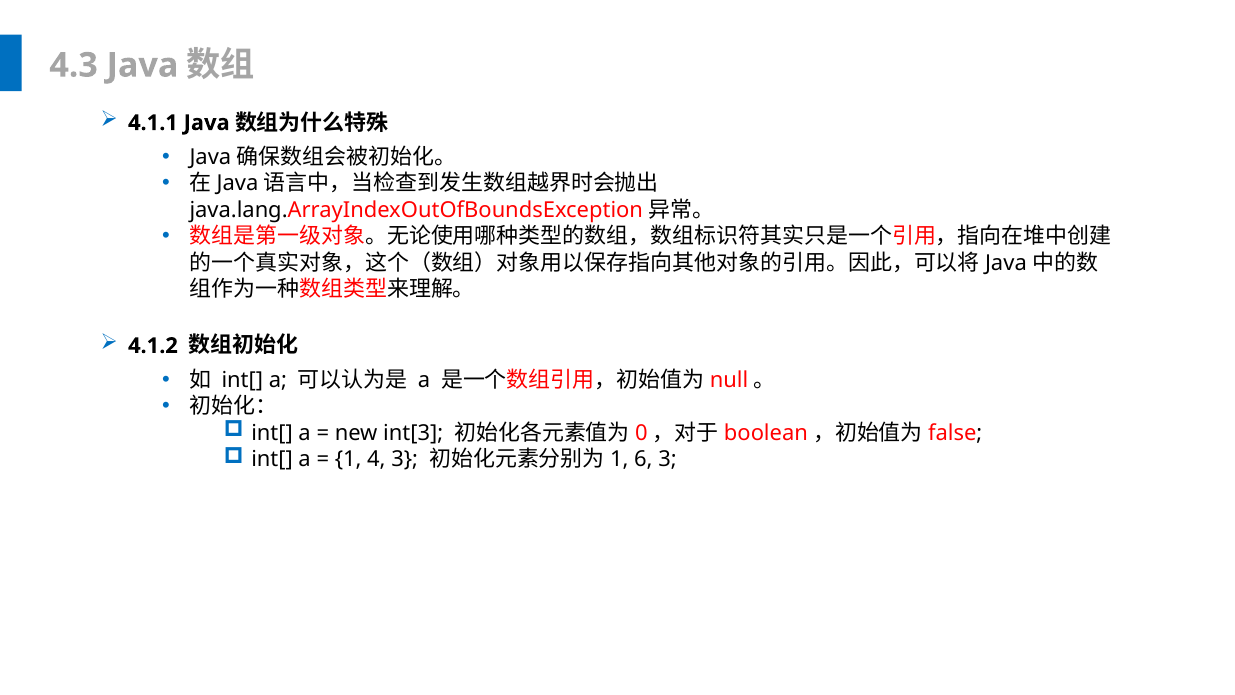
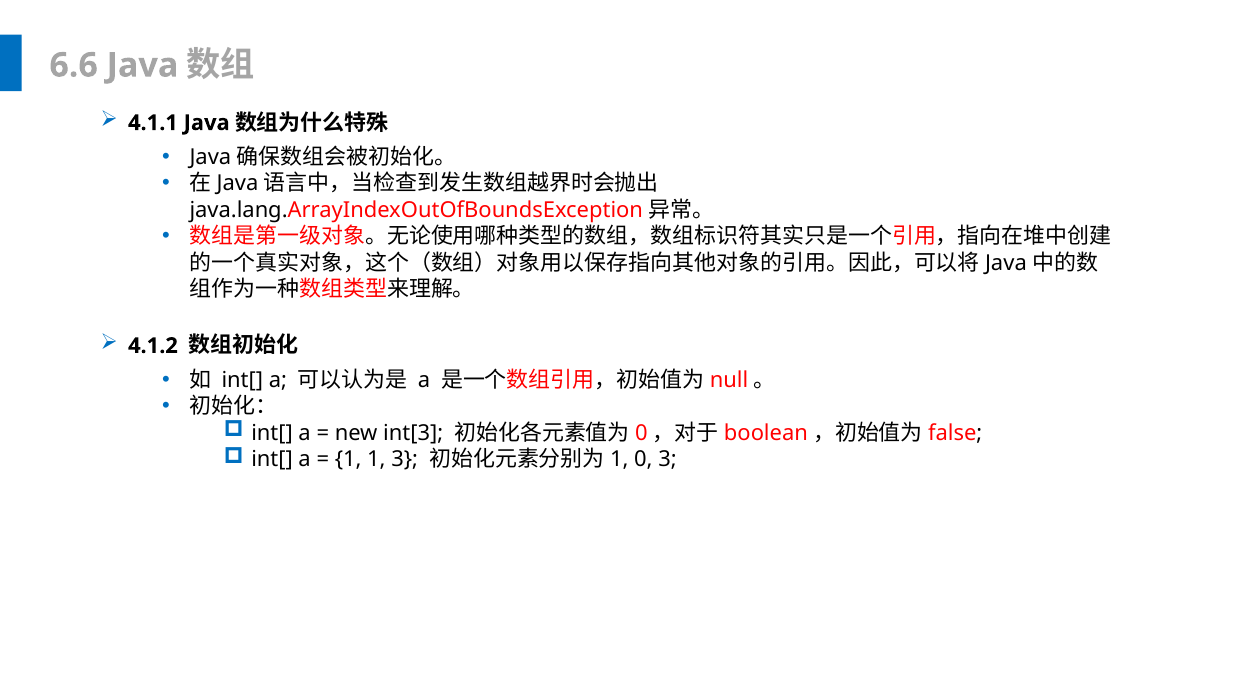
4.3: 4.3 -> 6.6
1 4: 4 -> 1
6: 6 -> 0
